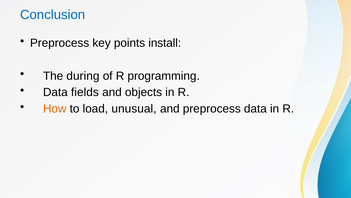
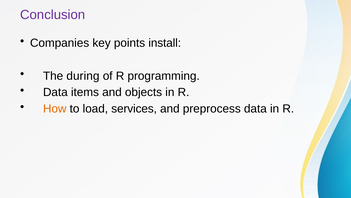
Conclusion colour: blue -> purple
Preprocess at (60, 43): Preprocess -> Companies
fields: fields -> items
unusual: unusual -> services
